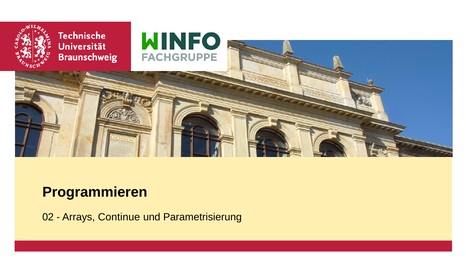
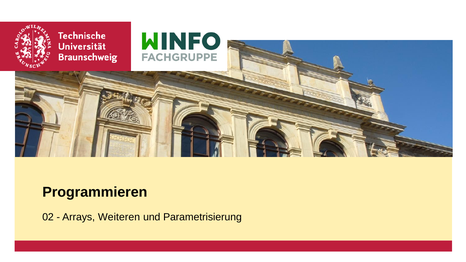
Continue: Continue -> Weiteren
